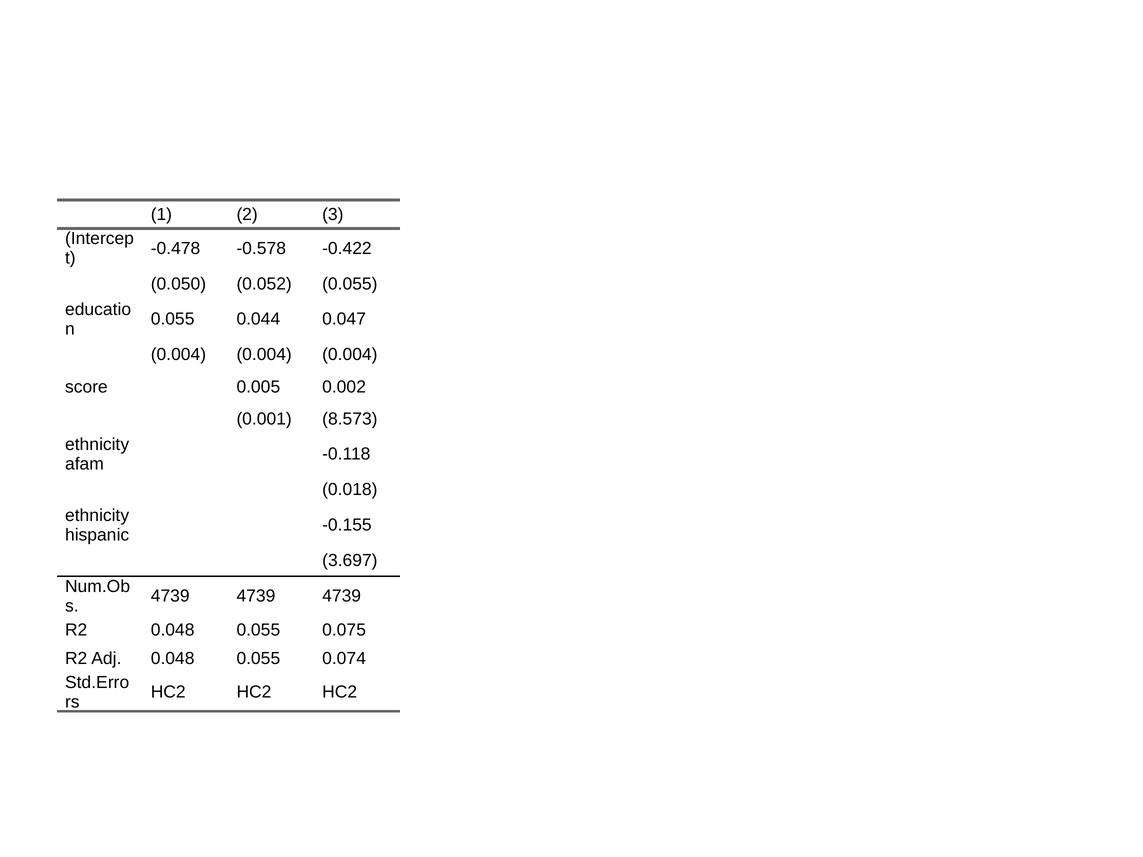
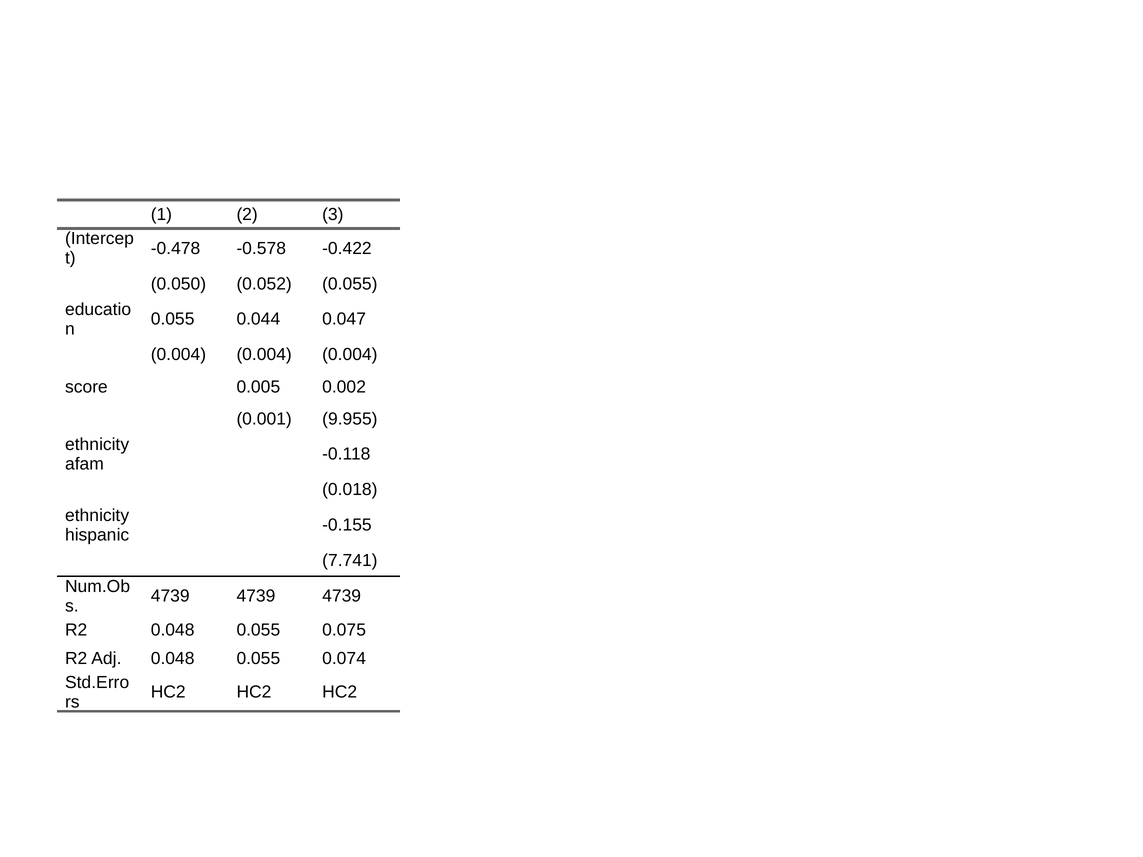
8.573: 8.573 -> 9.955
3.697: 3.697 -> 7.741
